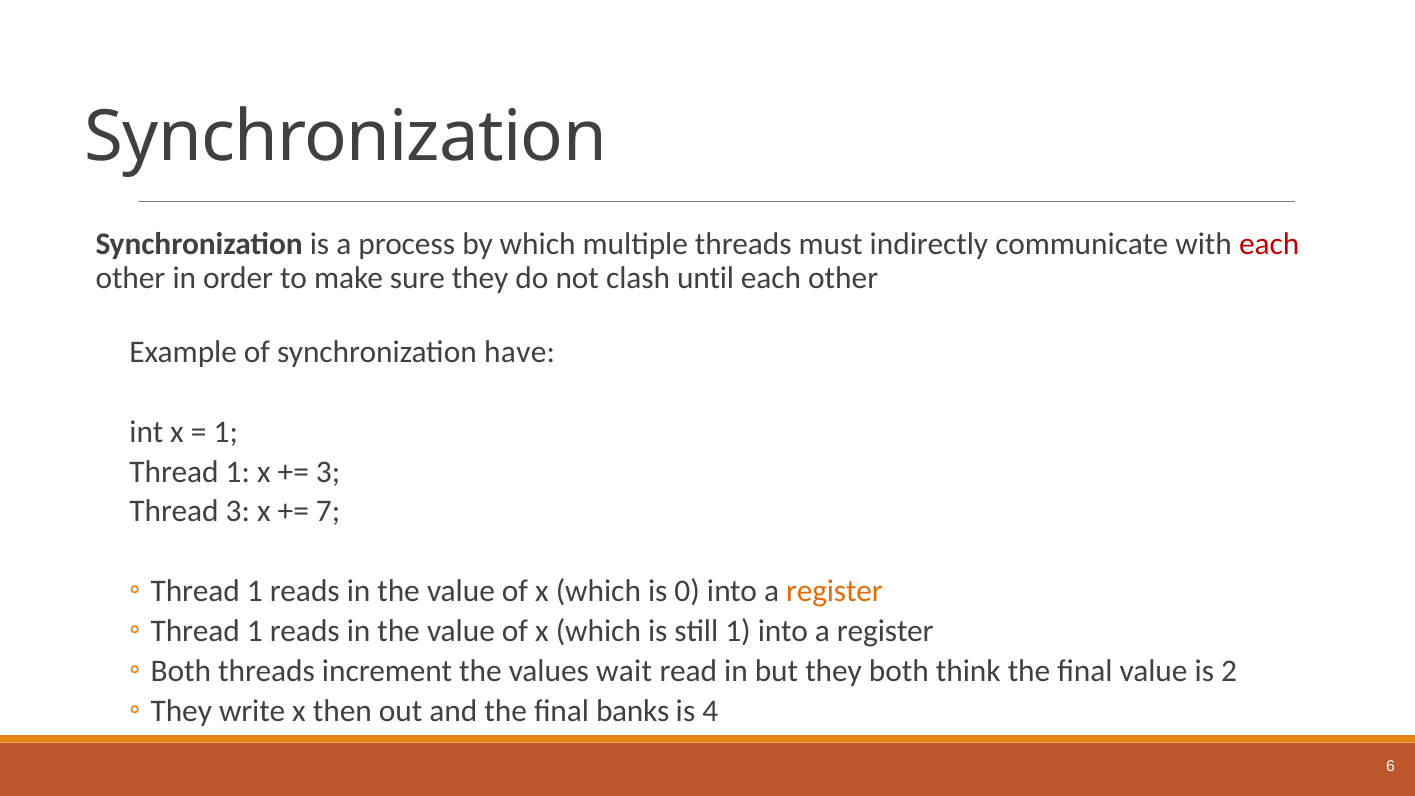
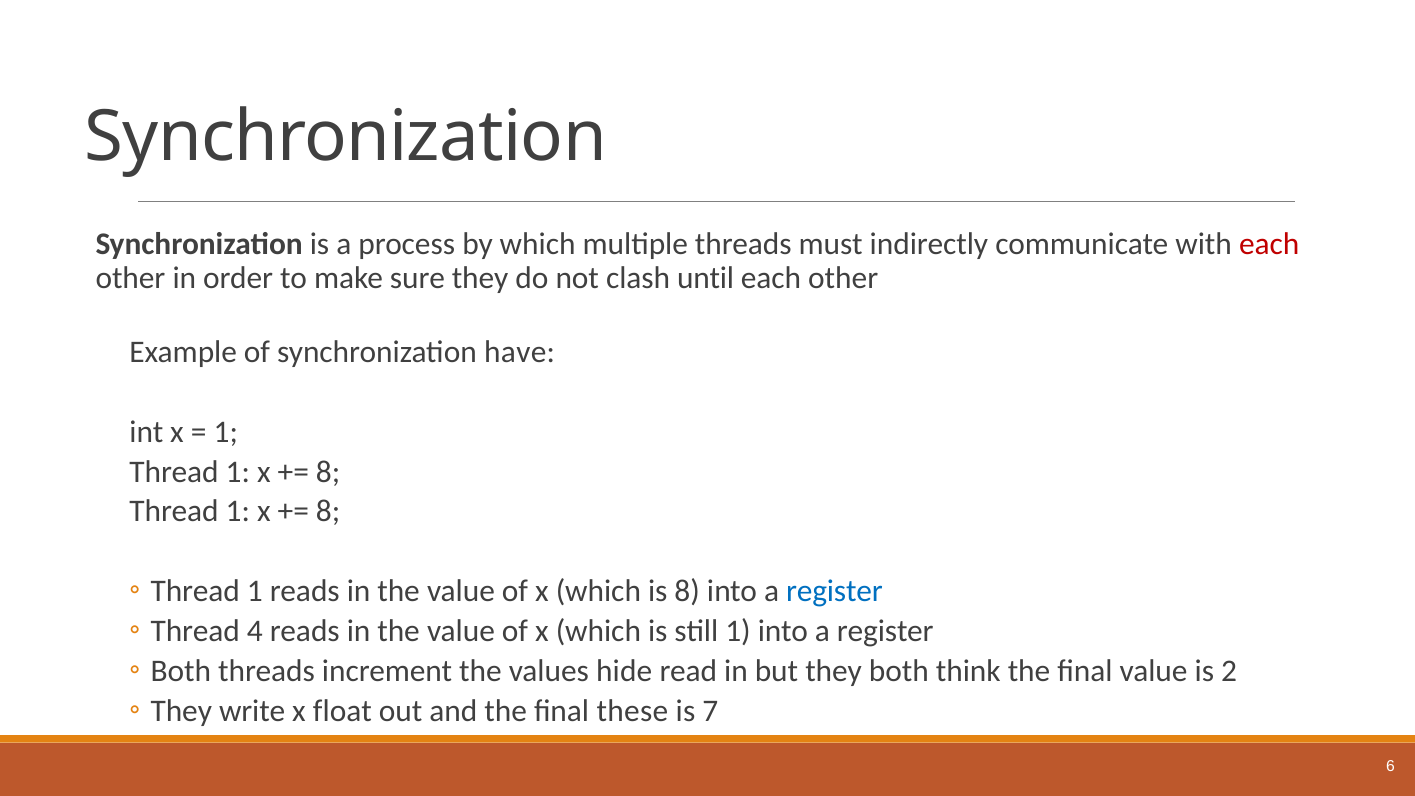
3 at (328, 472): 3 -> 8
3 at (238, 511): 3 -> 1
7 at (328, 511): 7 -> 8
is 0: 0 -> 8
register at (834, 591) colour: orange -> blue
1 at (255, 631): 1 -> 4
wait: wait -> hide
then: then -> float
banks: banks -> these
4: 4 -> 7
